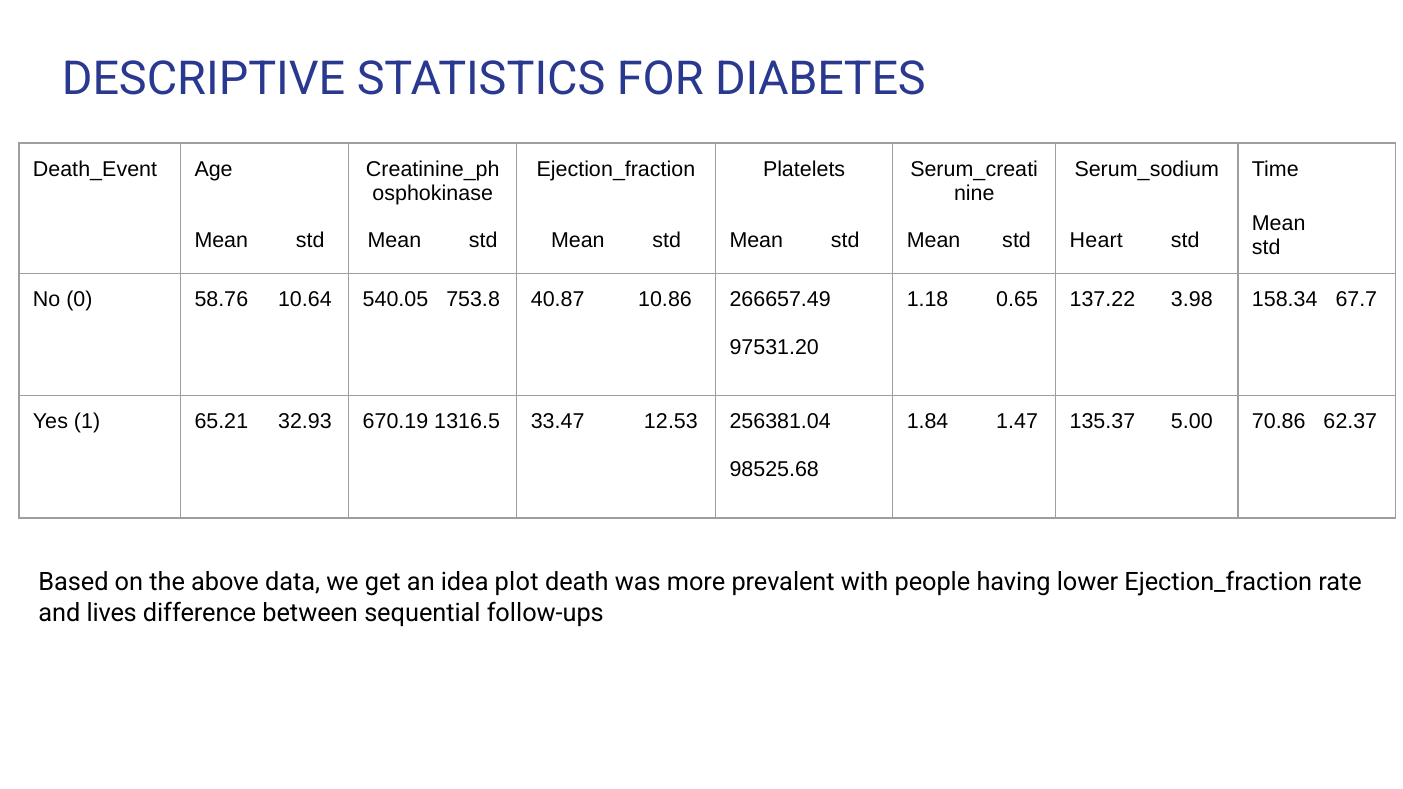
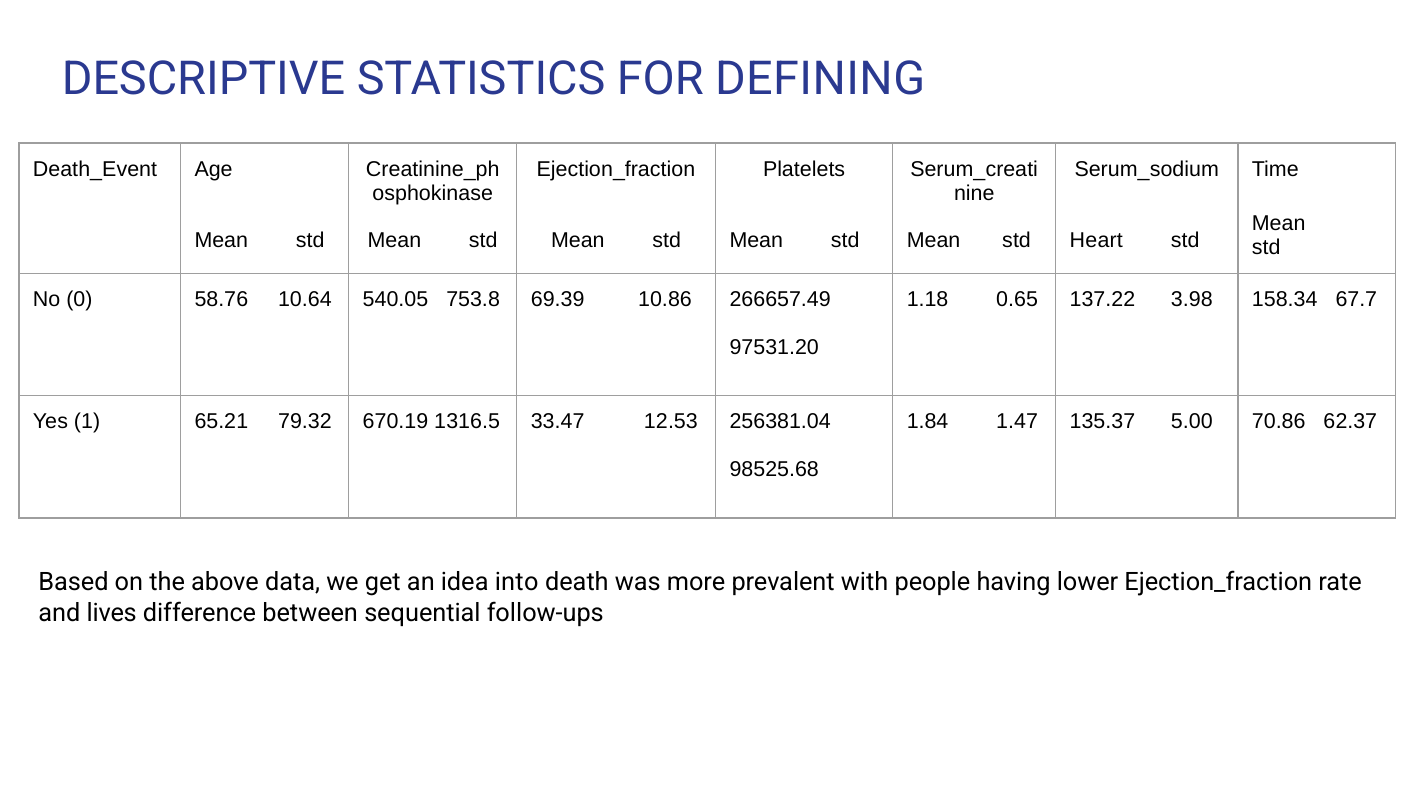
DIABETES: DIABETES -> DEFINING
40.87: 40.87 -> 69.39
32.93: 32.93 -> 79.32
plot: plot -> into
